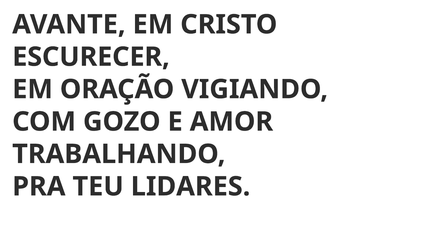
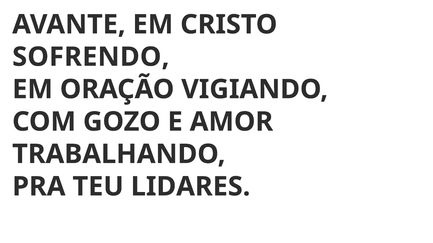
ESCURECER: ESCURECER -> SOFRENDO
